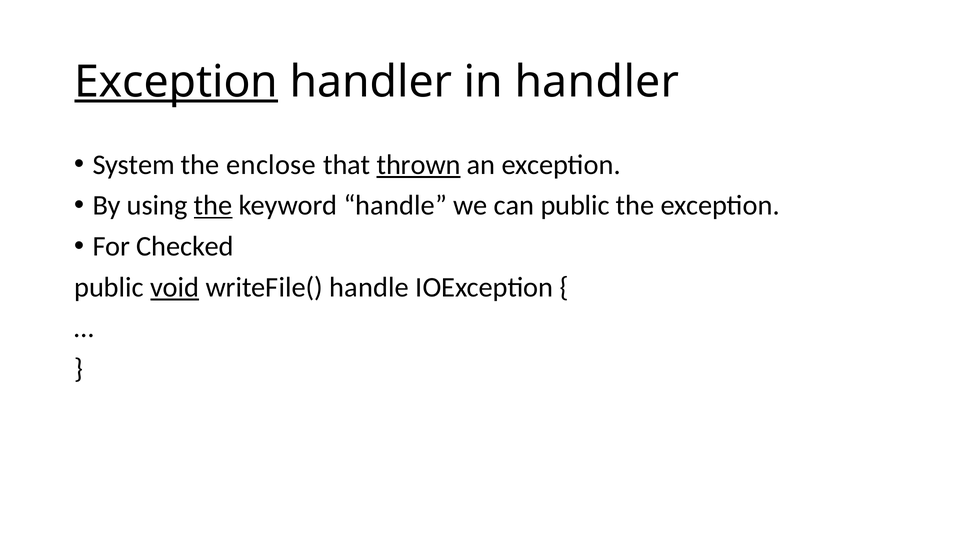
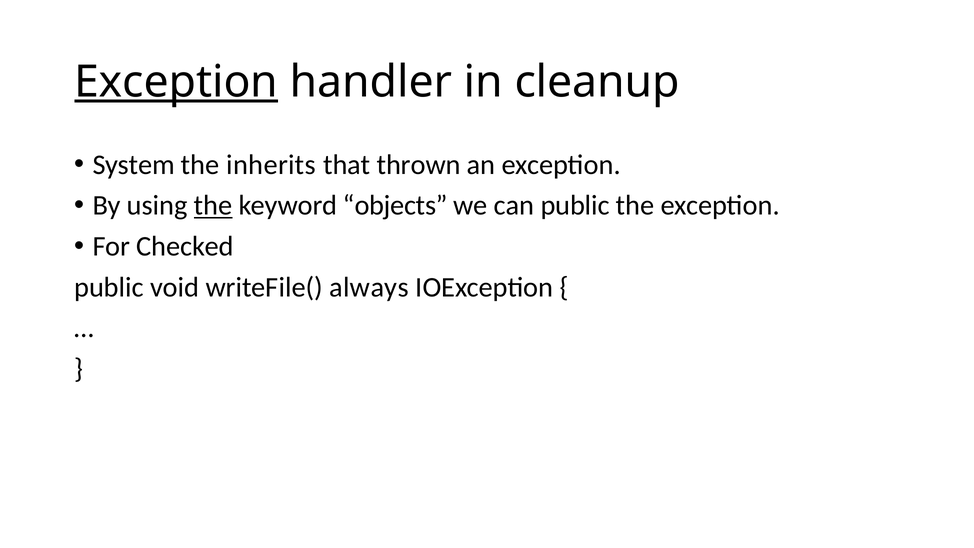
in handler: handler -> cleanup
enclose: enclose -> inherits
thrown underline: present -> none
keyword handle: handle -> objects
void underline: present -> none
writeFile( handle: handle -> always
